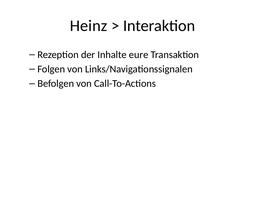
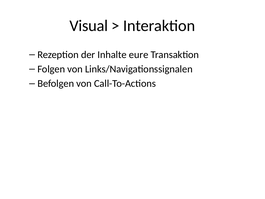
Heinz: Heinz -> Visual
